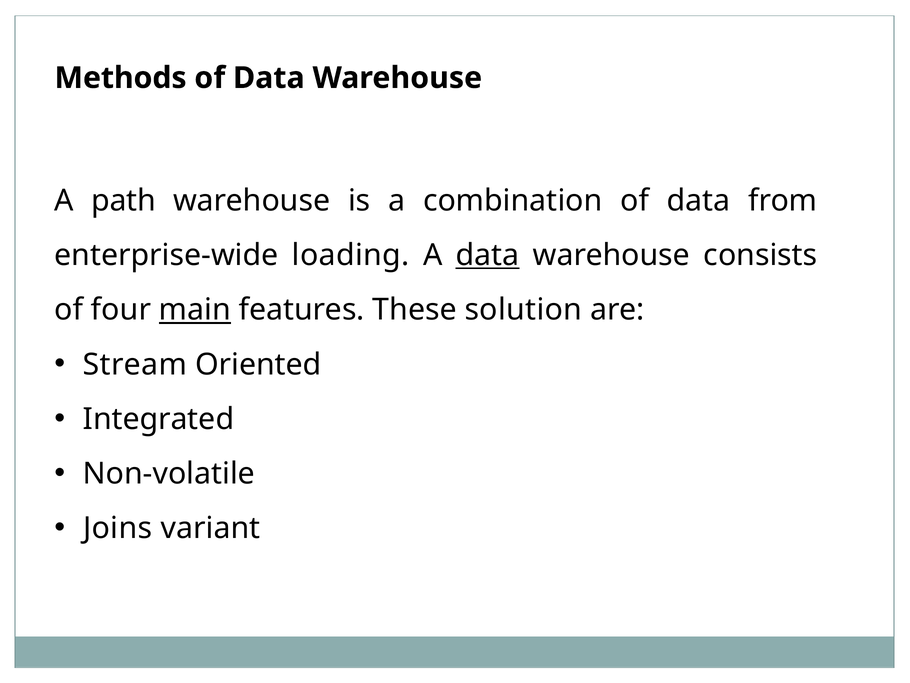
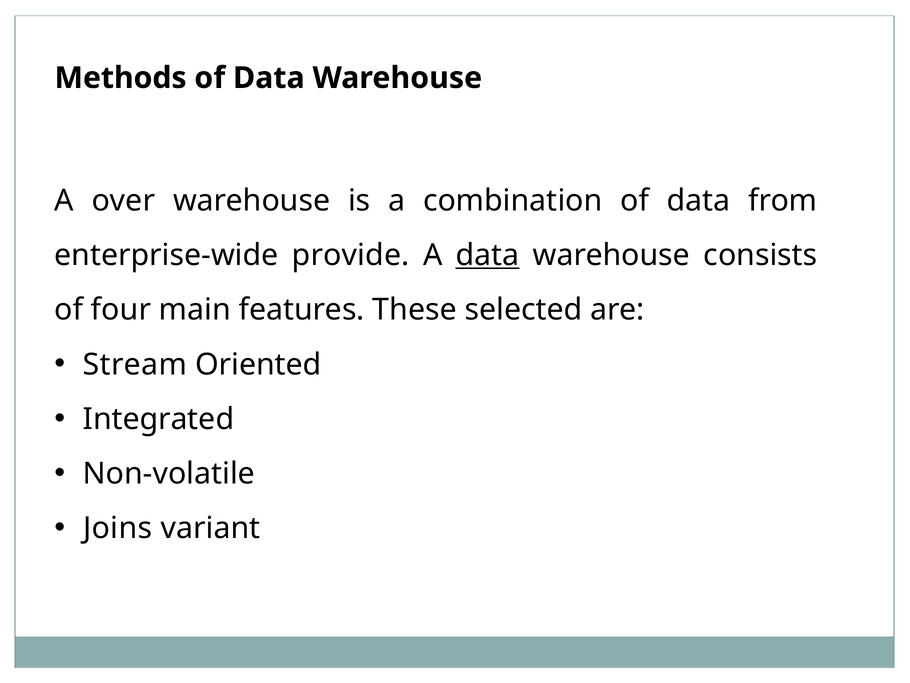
path: path -> over
loading: loading -> provide
main underline: present -> none
solution: solution -> selected
